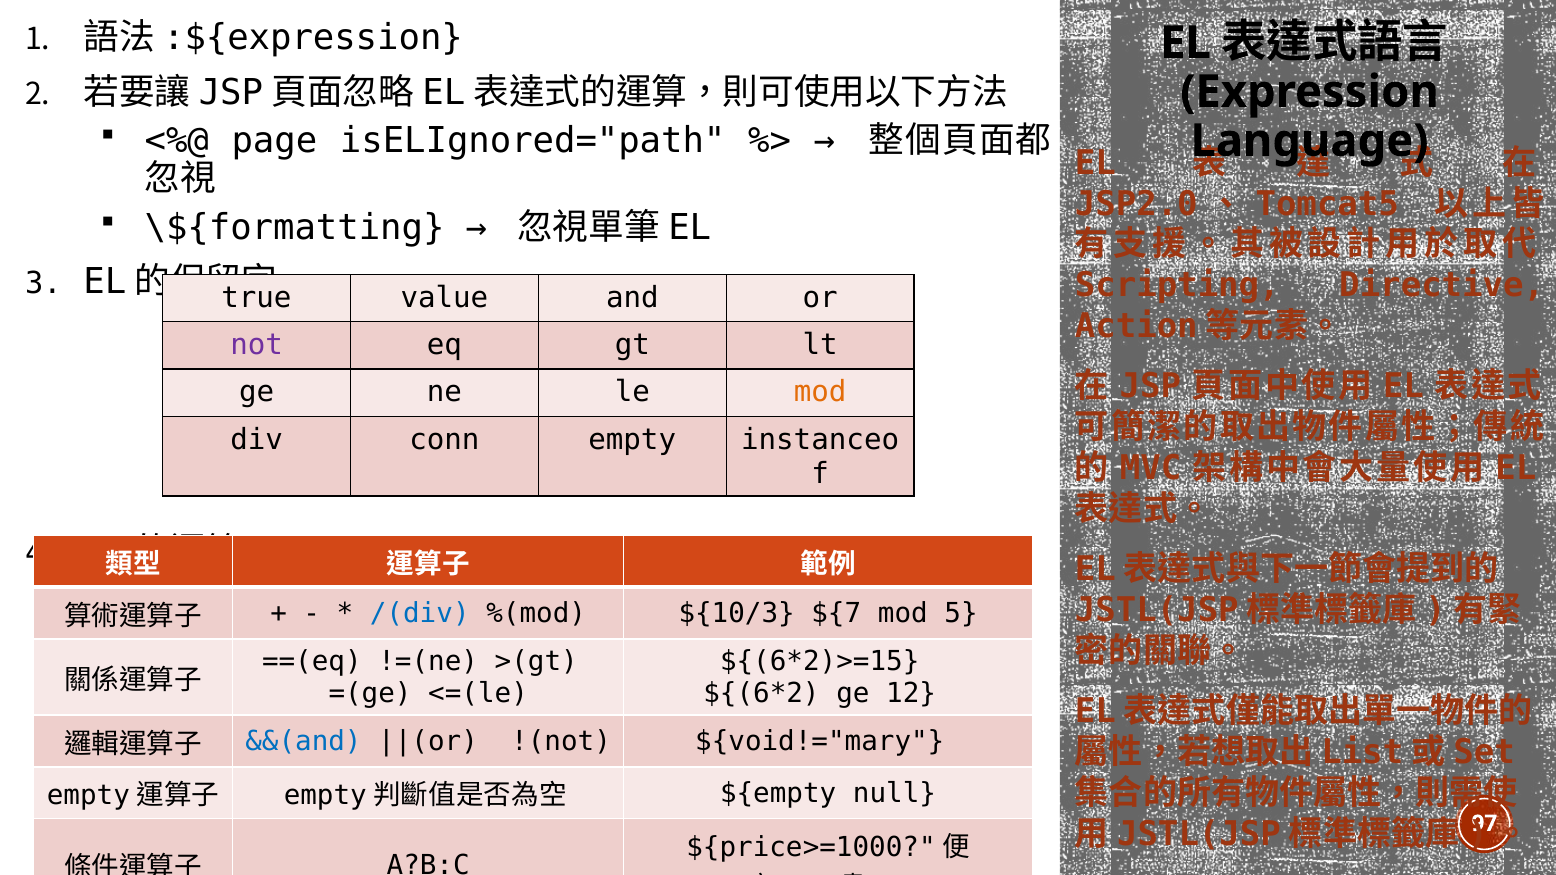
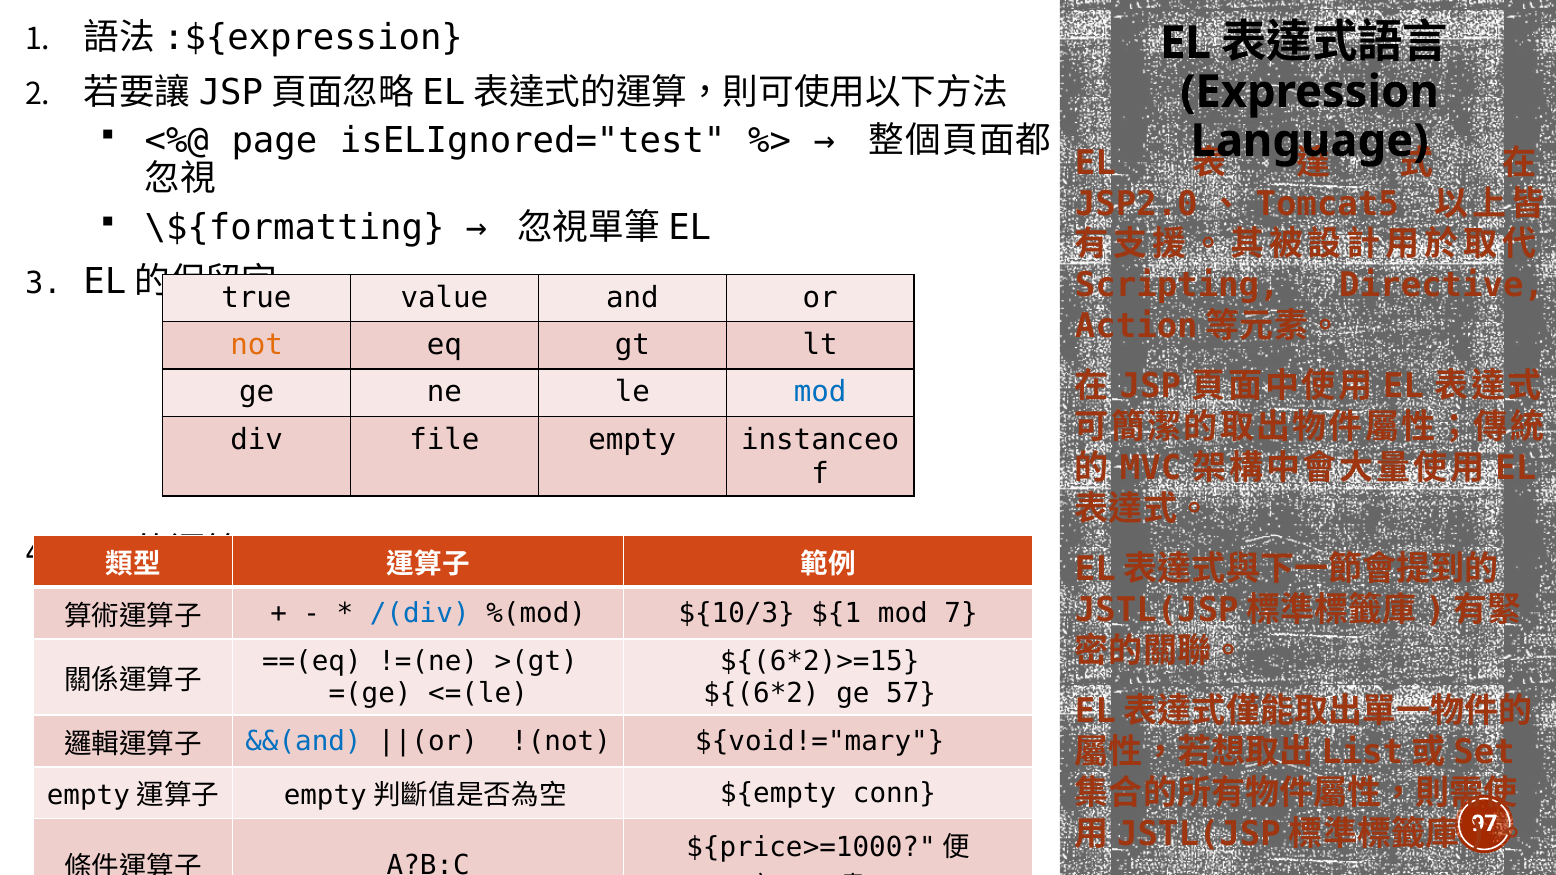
isELIgnored="path: isELIgnored="path -> isELIgnored="test
not colour: purple -> orange
mod at (820, 392) colour: orange -> blue
conn: conn -> file
${7: ${7 -> ${1
5: 5 -> 7
12: 12 -> 57
null: null -> conn
